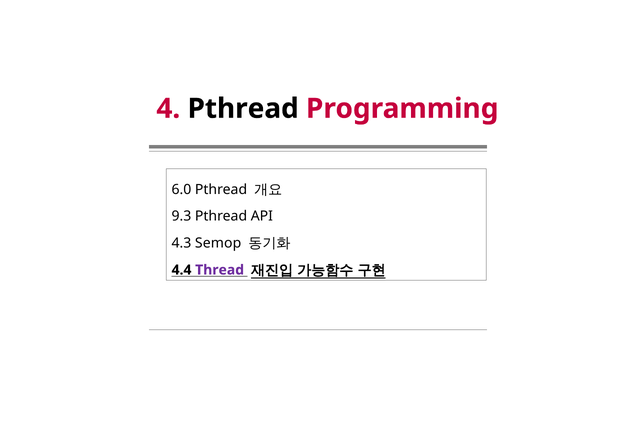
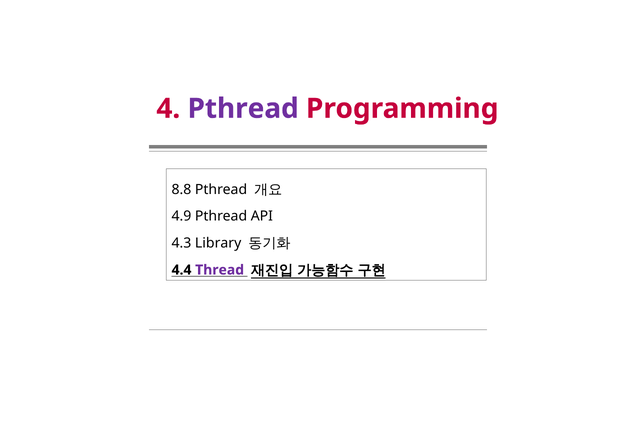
Pthread at (243, 109) colour: black -> purple
6.0: 6.0 -> 8.8
9.3: 9.3 -> 4.9
Semop: Semop -> Library
